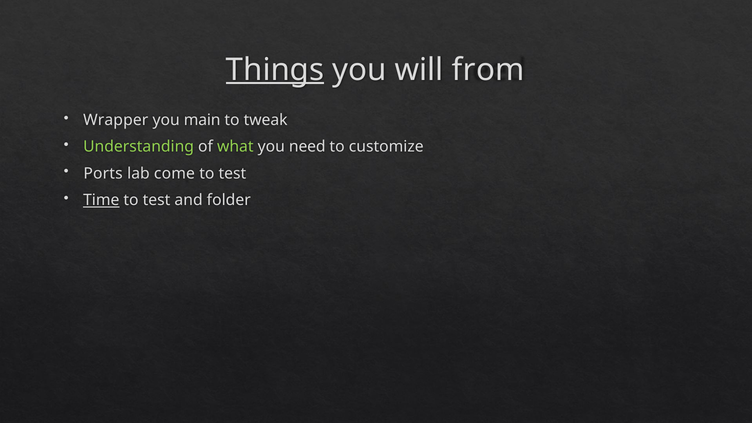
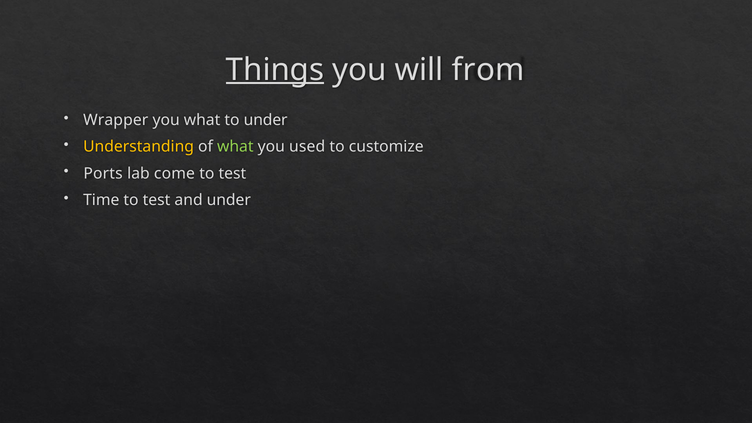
you main: main -> what
to tweak: tweak -> under
Understanding colour: light green -> yellow
need: need -> used
Time underline: present -> none
and folder: folder -> under
